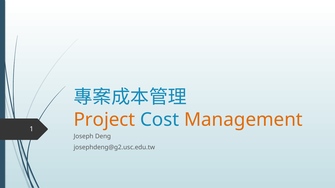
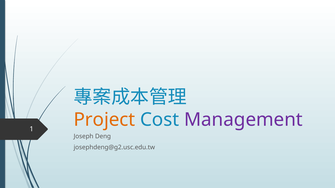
Management colour: orange -> purple
